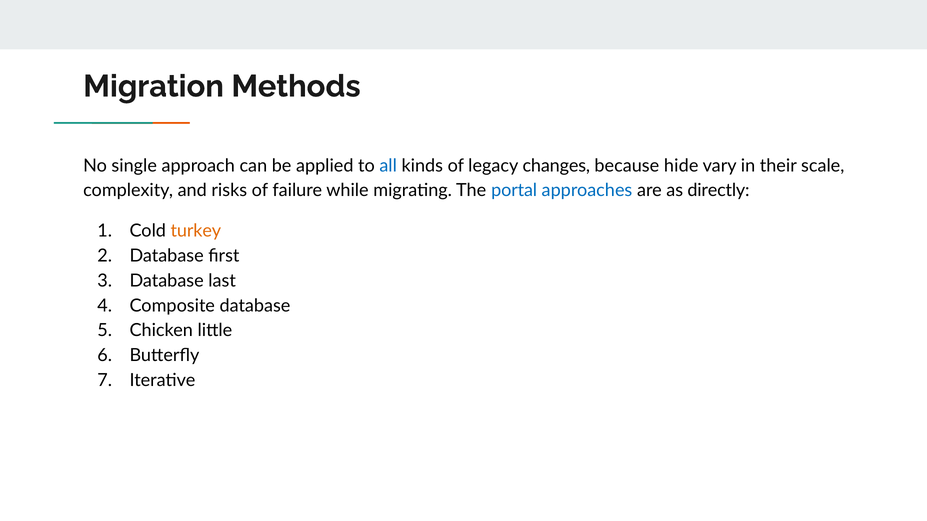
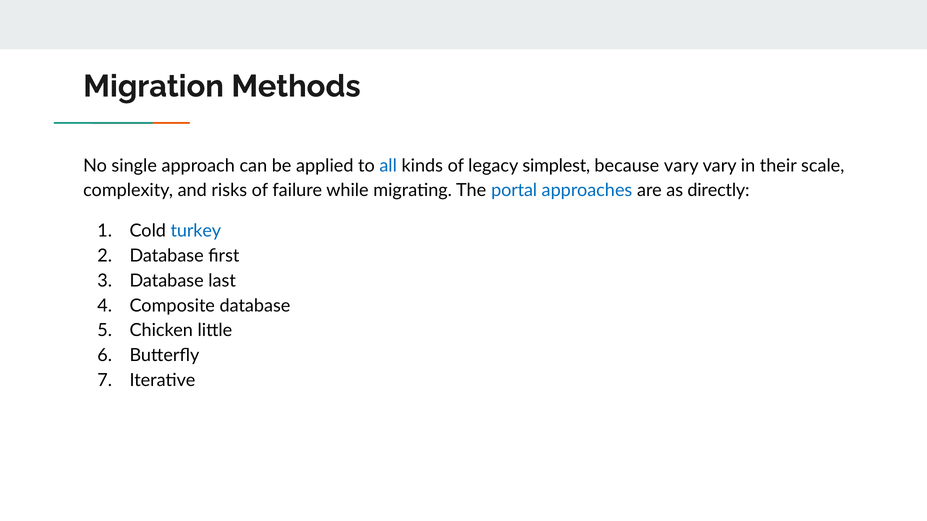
changes: changes -> simplest
because hide: hide -> vary
turkey colour: orange -> blue
